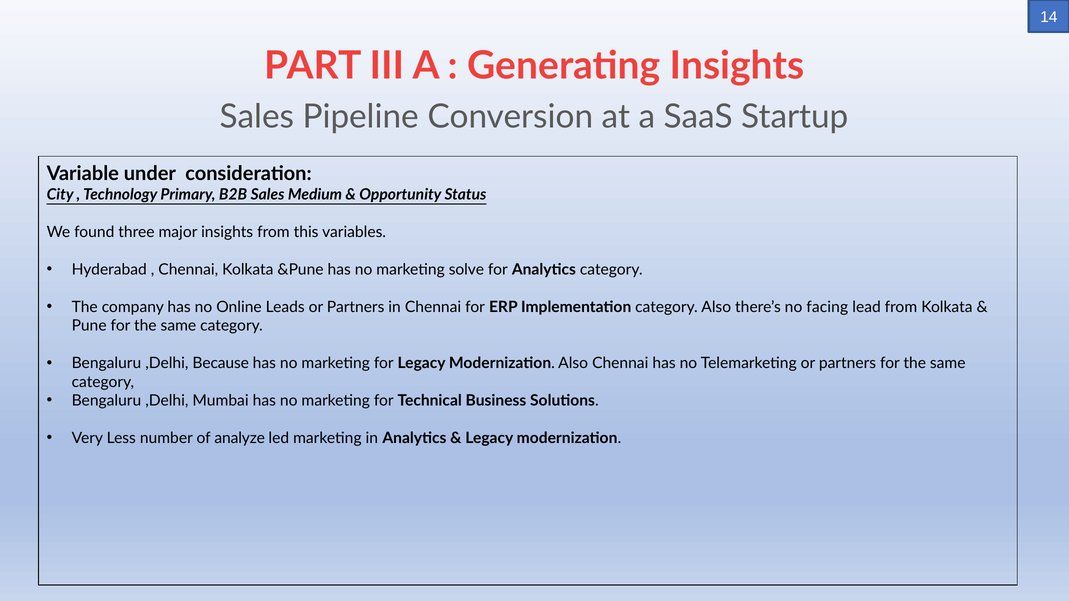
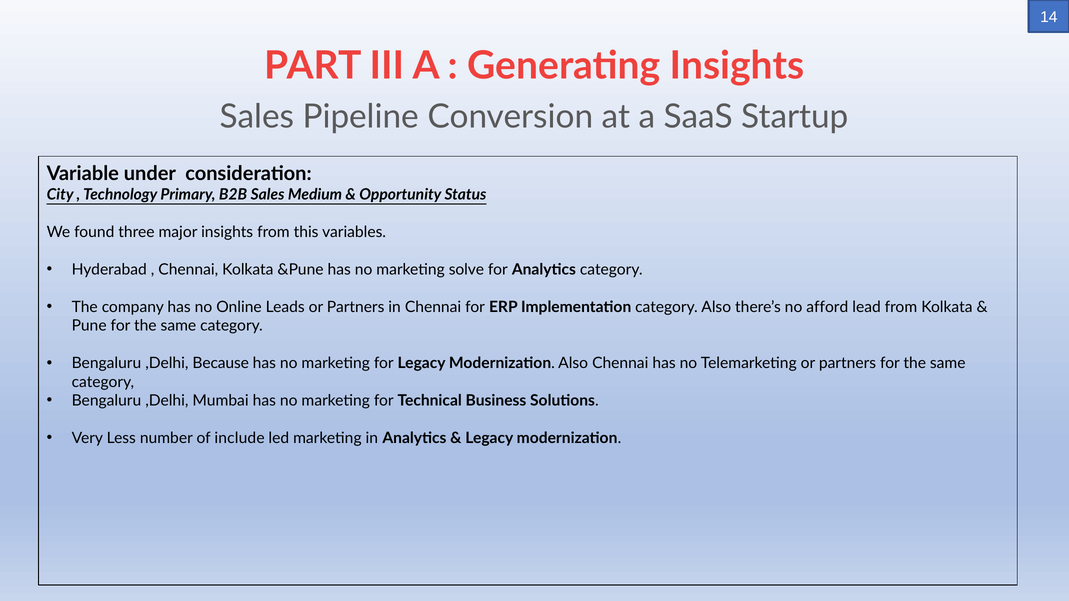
facing: facing -> afford
analyze: analyze -> include
